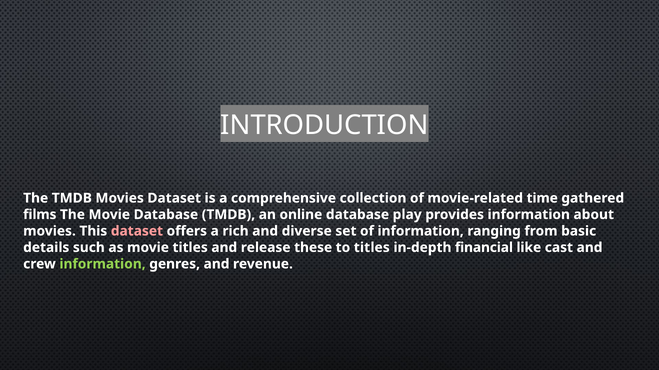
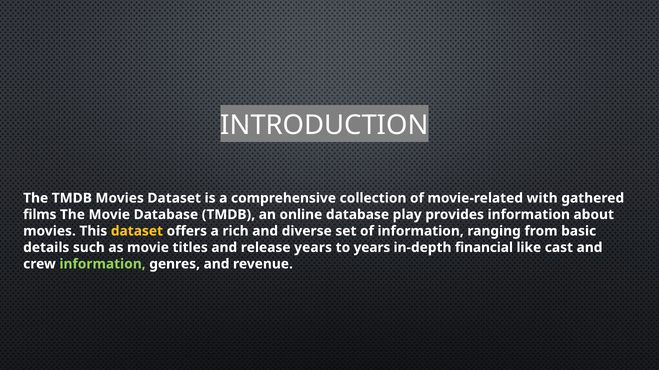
time: time -> with
dataset at (137, 231) colour: pink -> yellow
release these: these -> years
to titles: titles -> years
